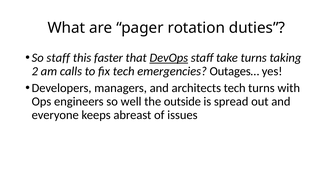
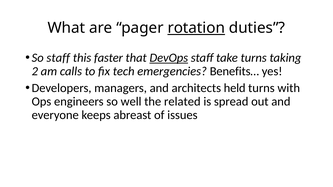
rotation underline: none -> present
Outages…: Outages… -> Benefits…
architects tech: tech -> held
outside: outside -> related
